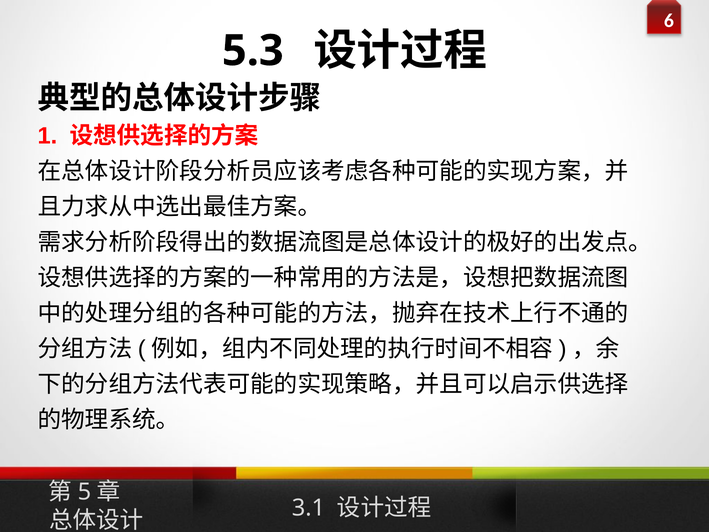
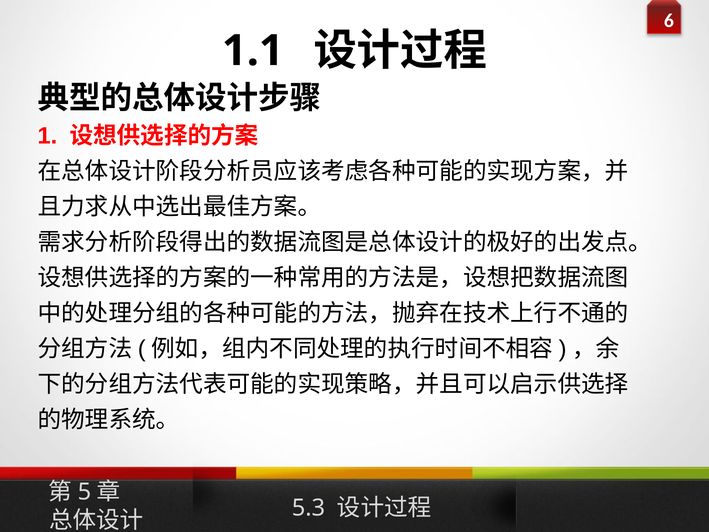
5.3: 5.3 -> 1.1
3.1: 3.1 -> 5.3
